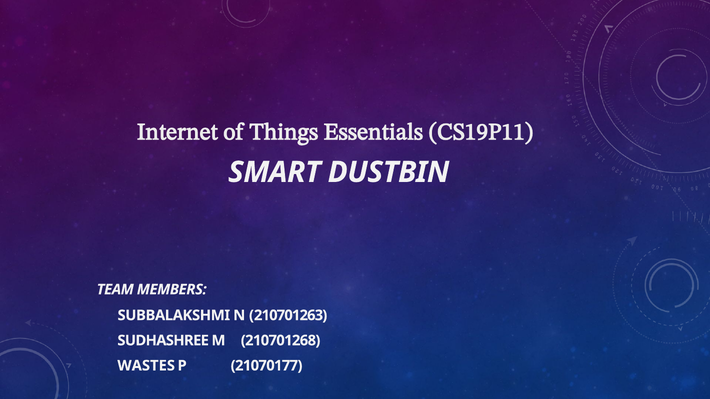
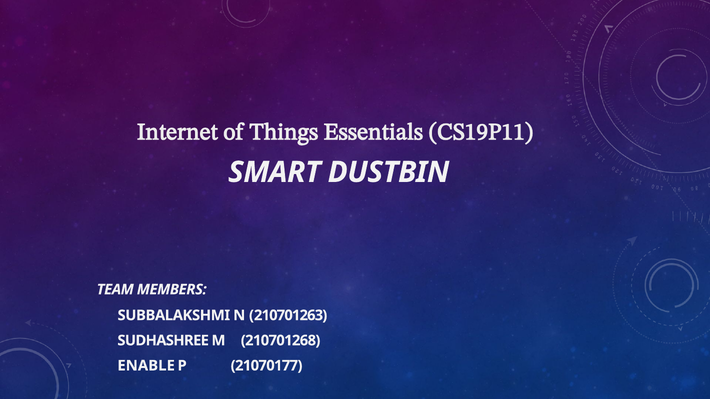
WASTES: WASTES -> ENABLE
